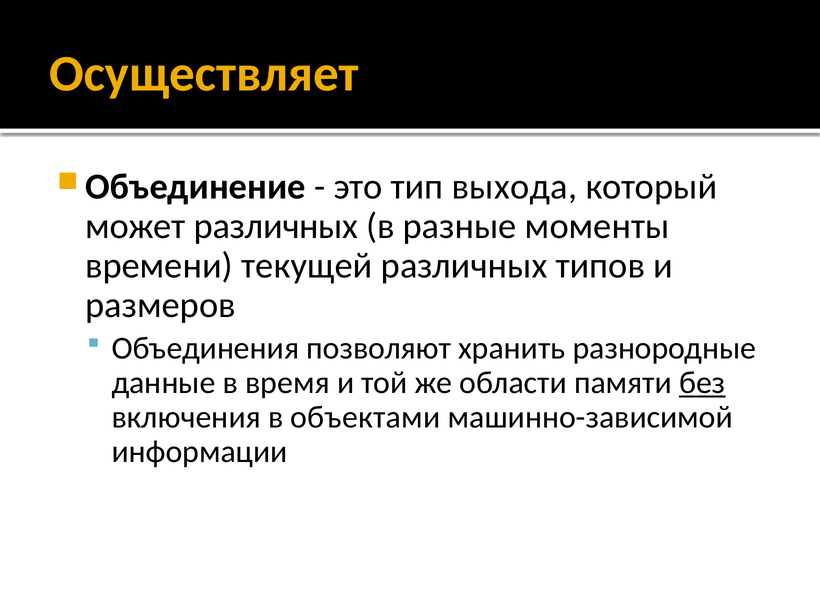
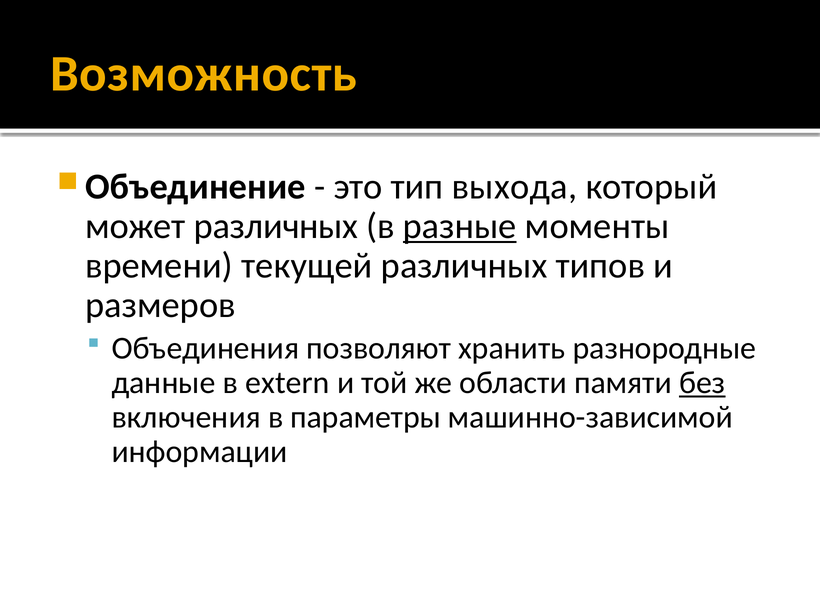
Осуществляет: Осуществляет -> Возможность
разные underline: none -> present
время: время -> extern
объектами: объектами -> параметры
